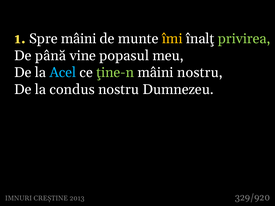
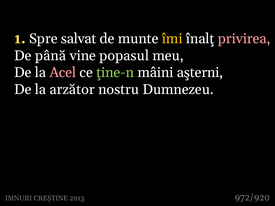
Spre mâini: mâini -> salvat
privirea colour: light green -> pink
Acel colour: light blue -> pink
mâini nostru: nostru -> aşterni
condus: condus -> arzător
329/920: 329/920 -> 972/920
